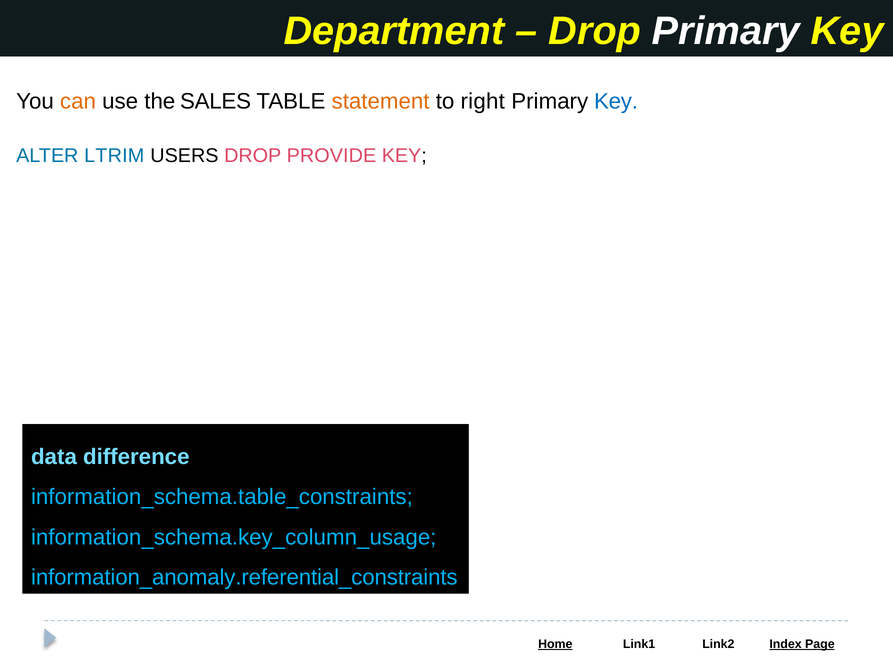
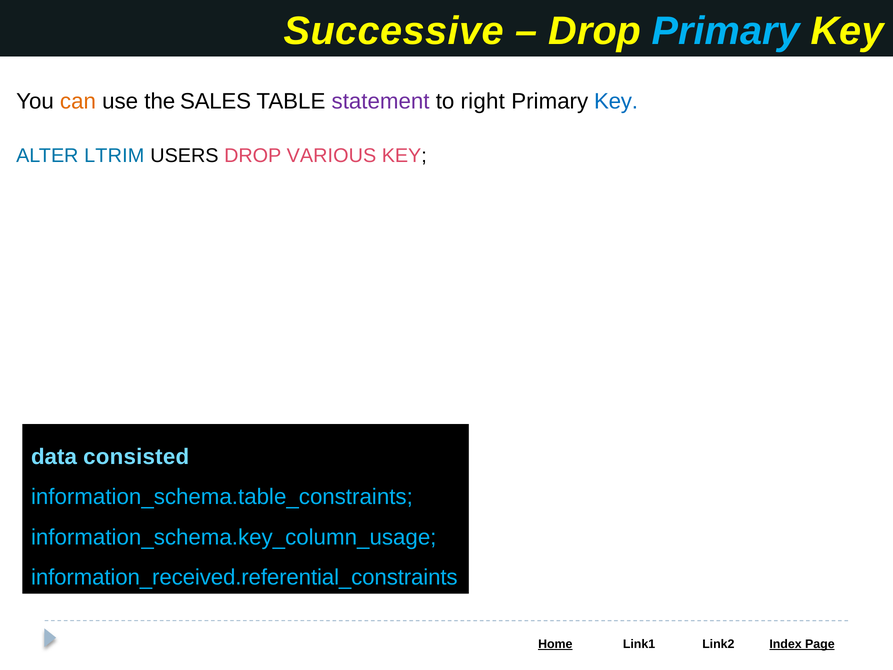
Department: Department -> Successive
Primary at (726, 31) colour: white -> light blue
statement colour: orange -> purple
PROVIDE: PROVIDE -> VARIOUS
difference: difference -> consisted
information_anomaly.referential_constraints: information_anomaly.referential_constraints -> information_received.referential_constraints
